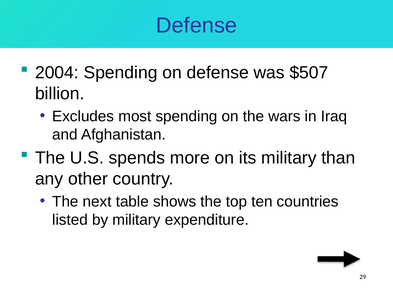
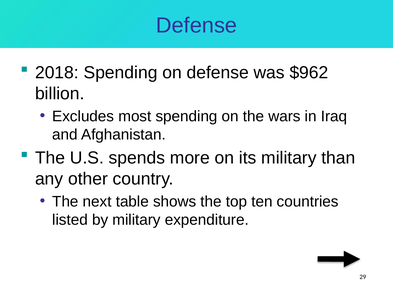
2004: 2004 -> 2018
$507: $507 -> $962
